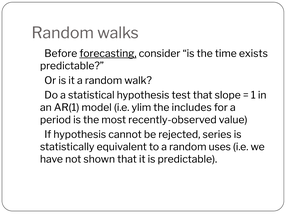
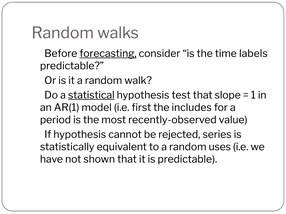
exists: exists -> labels
statistical underline: none -> present
ylim: ylim -> first
